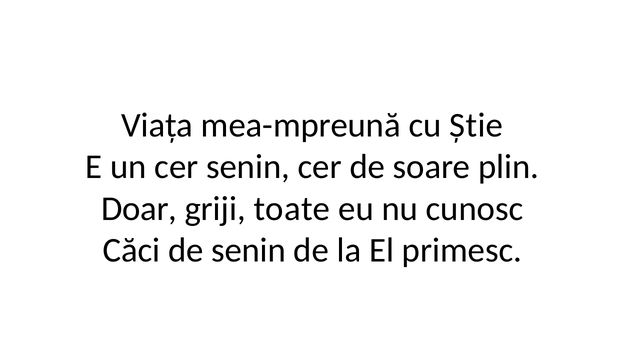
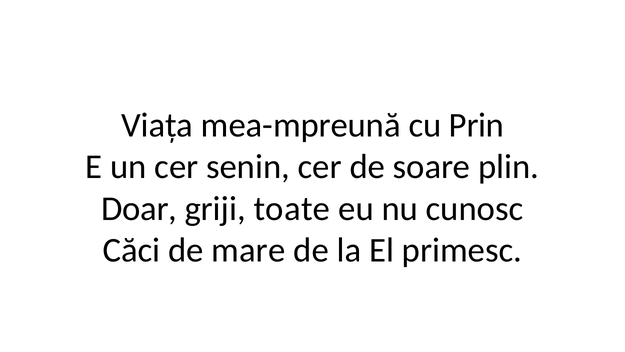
Știe: Știe -> Prin
de senin: senin -> mare
